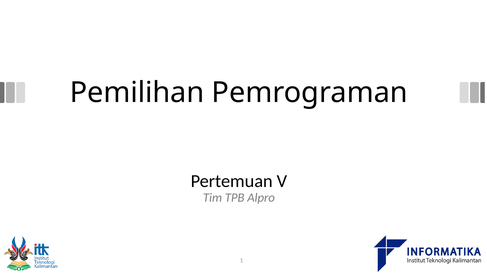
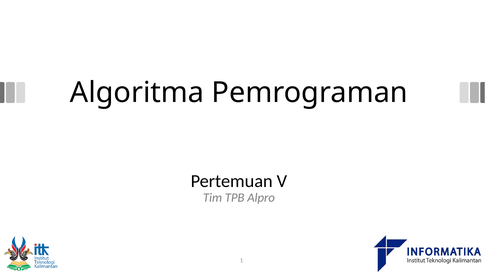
Pemilihan: Pemilihan -> Algoritma
